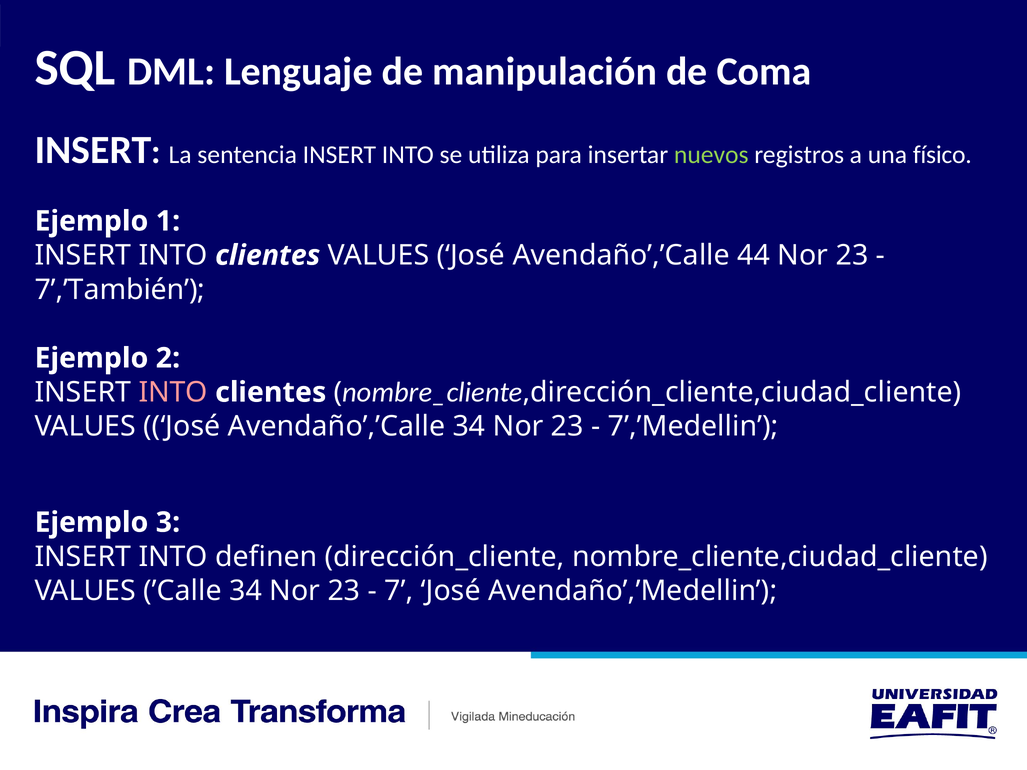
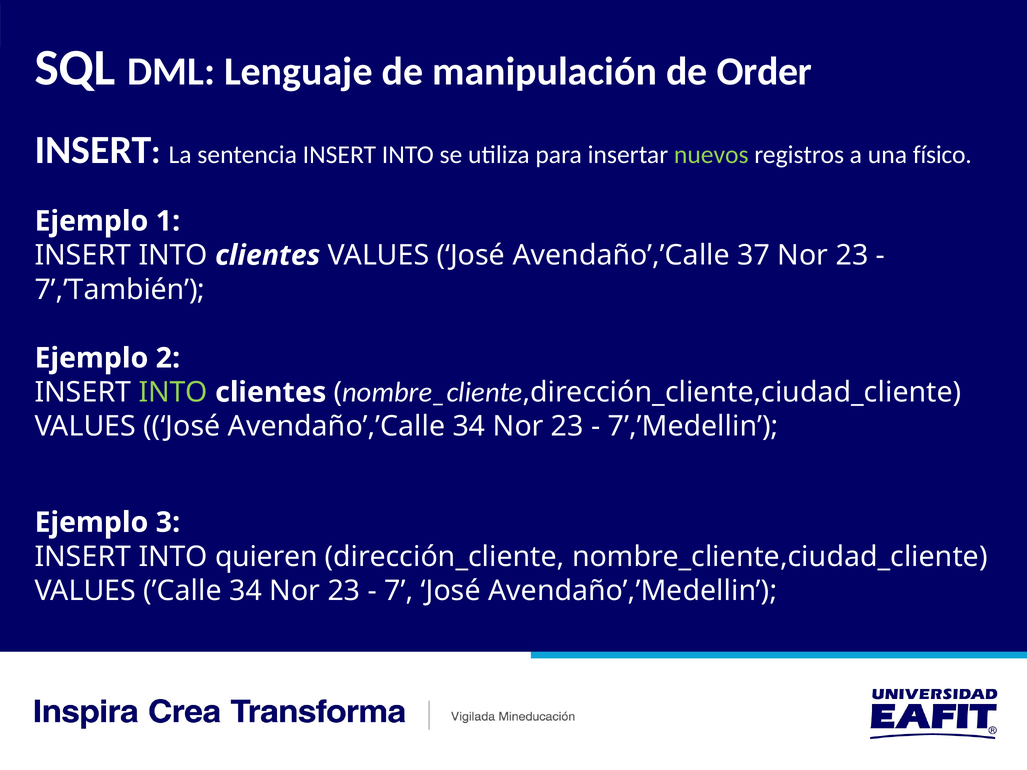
Coma: Coma -> Order
44: 44 -> 37
INTO at (173, 392) colour: pink -> light green
definen: definen -> quieren
